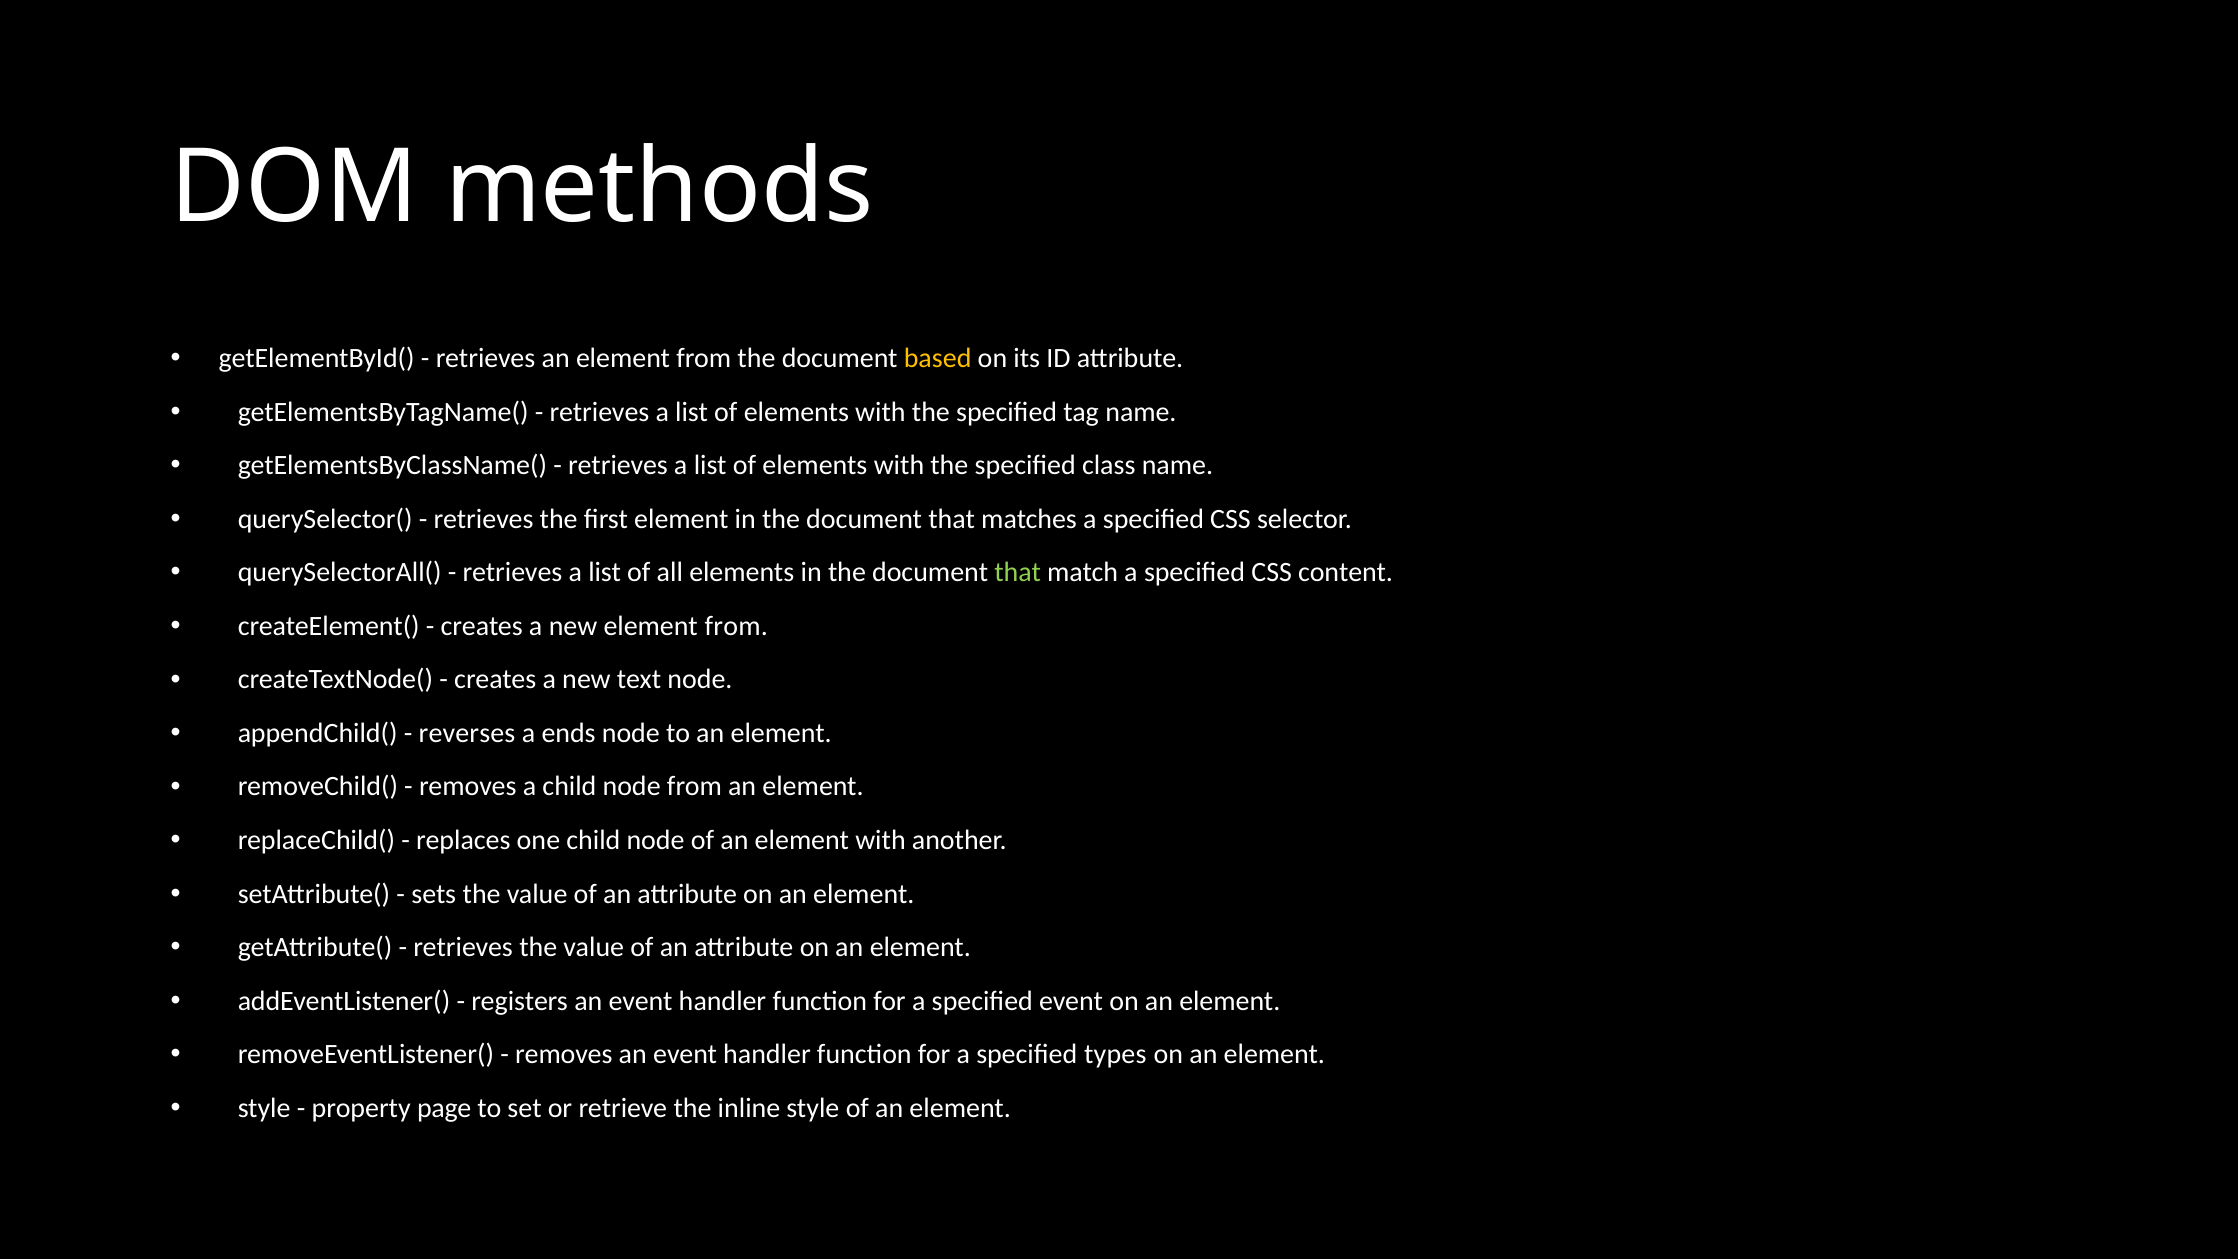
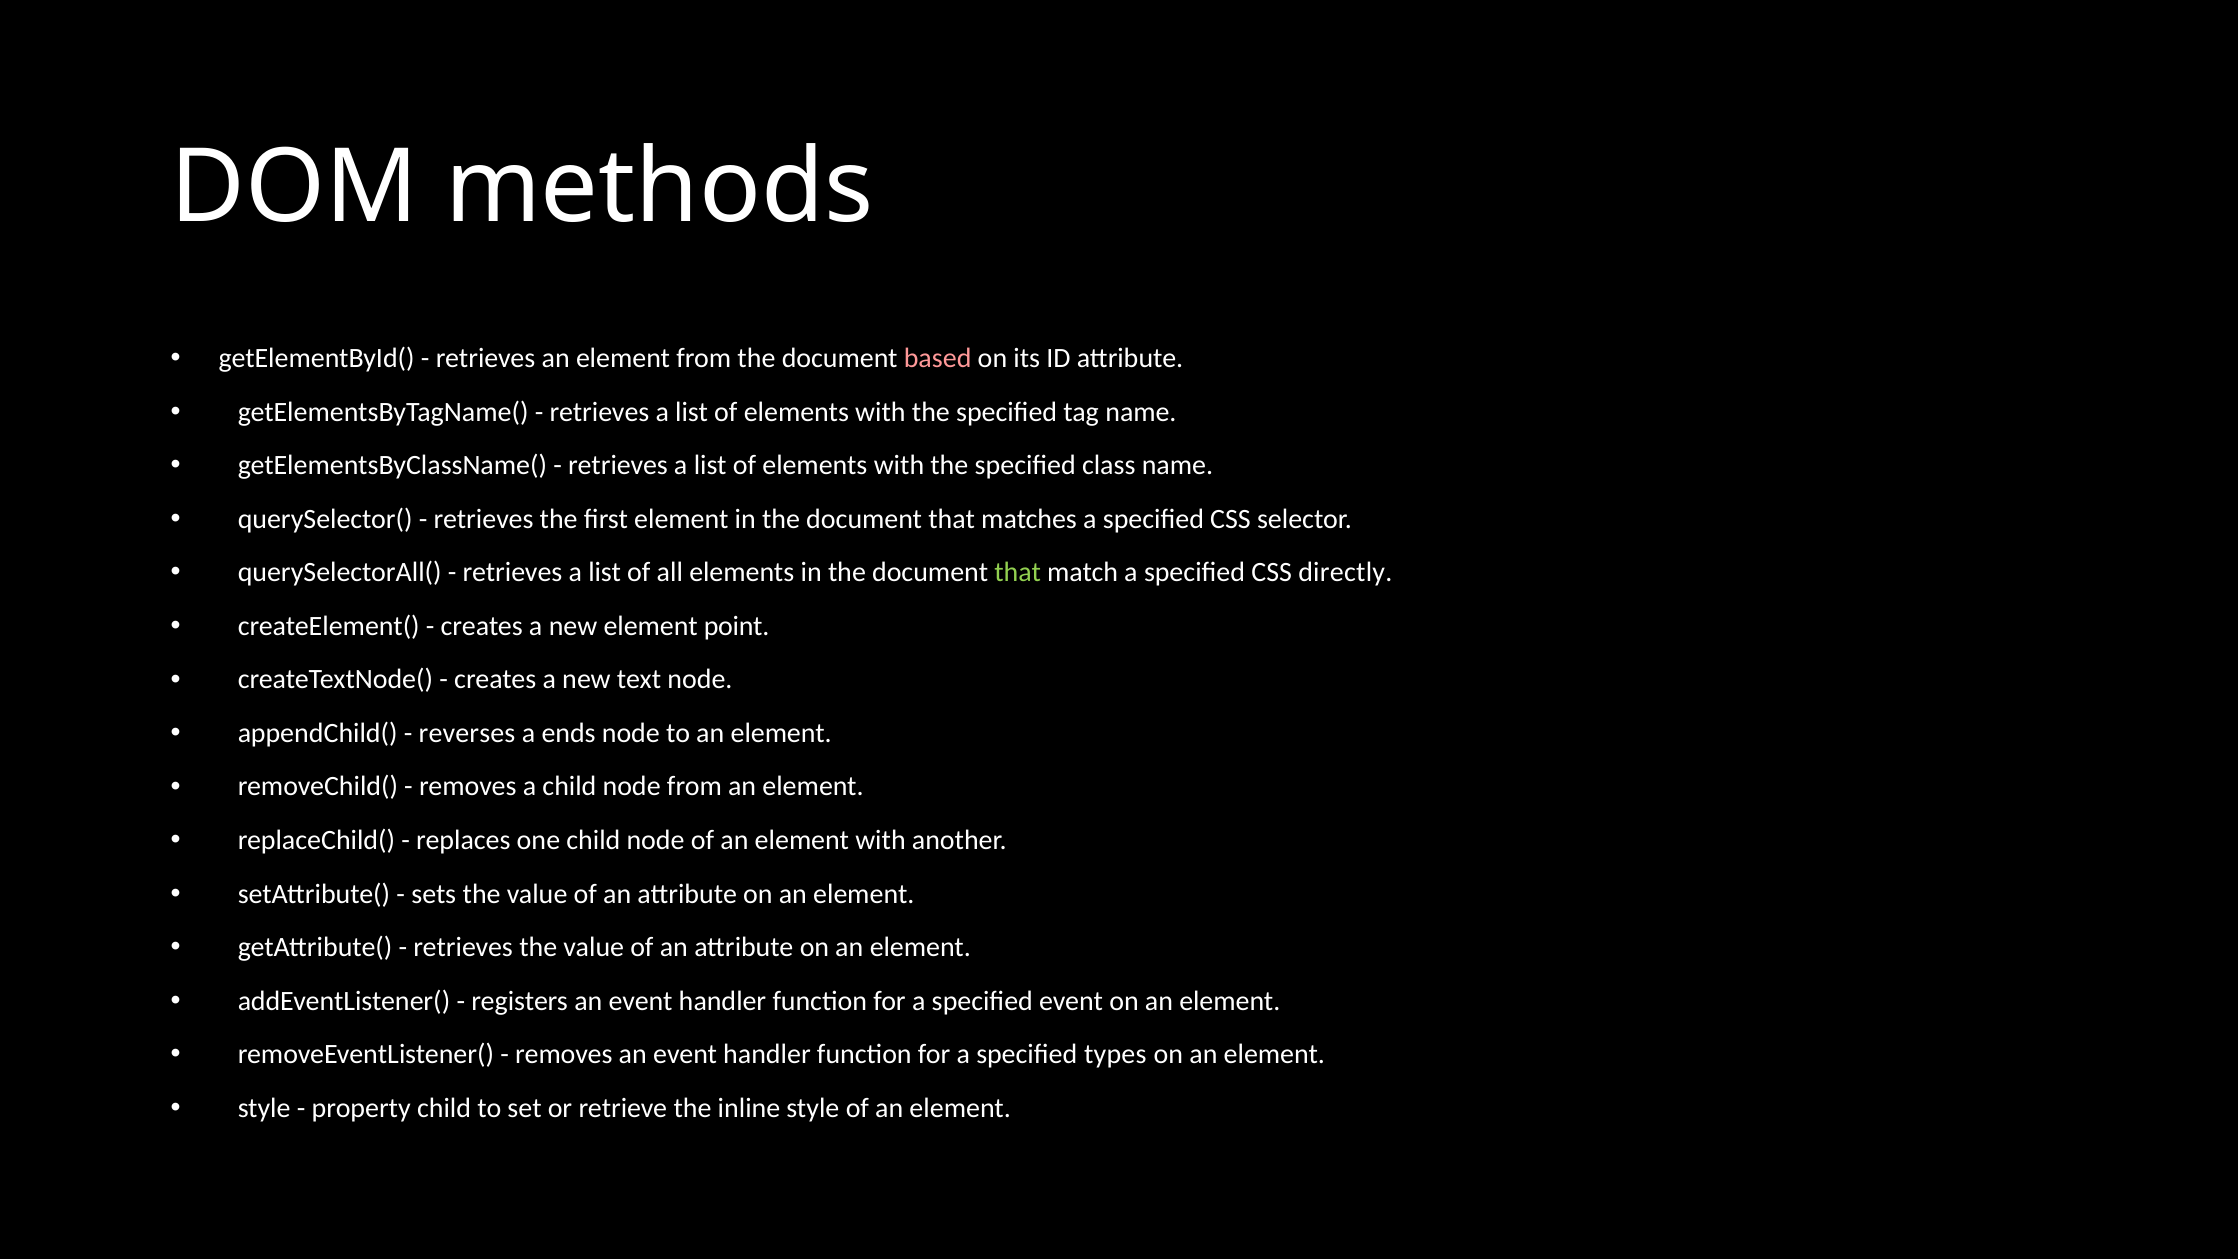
based colour: yellow -> pink
content: content -> directly
new element from: from -> point
property page: page -> child
